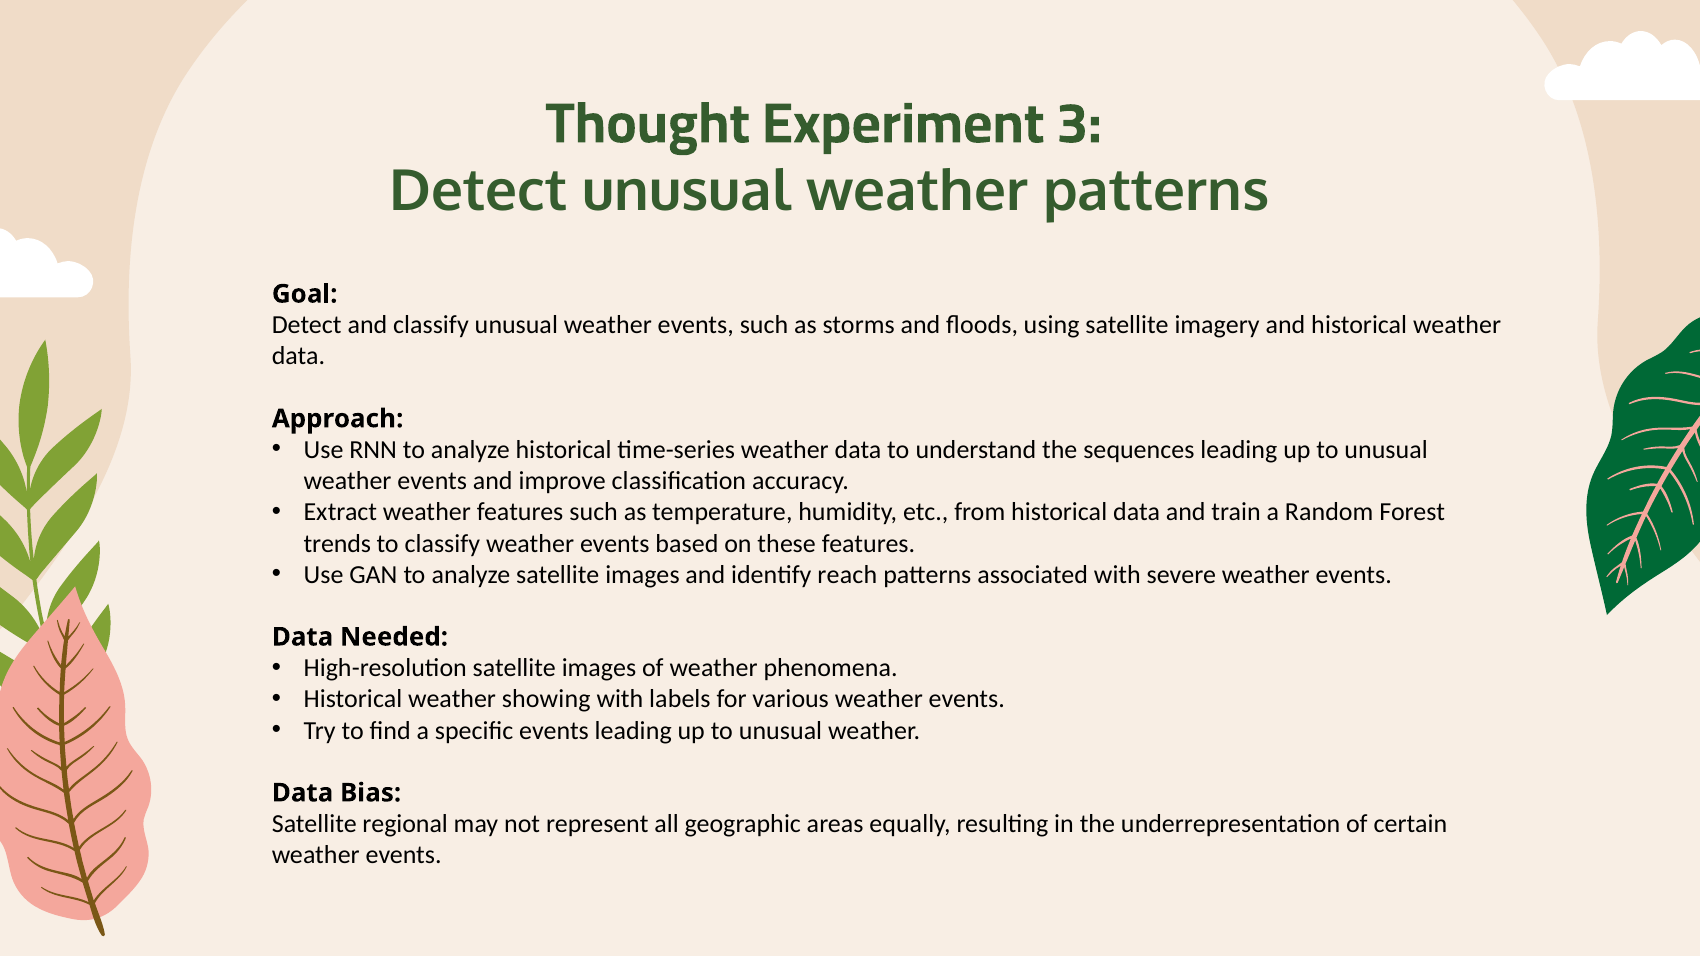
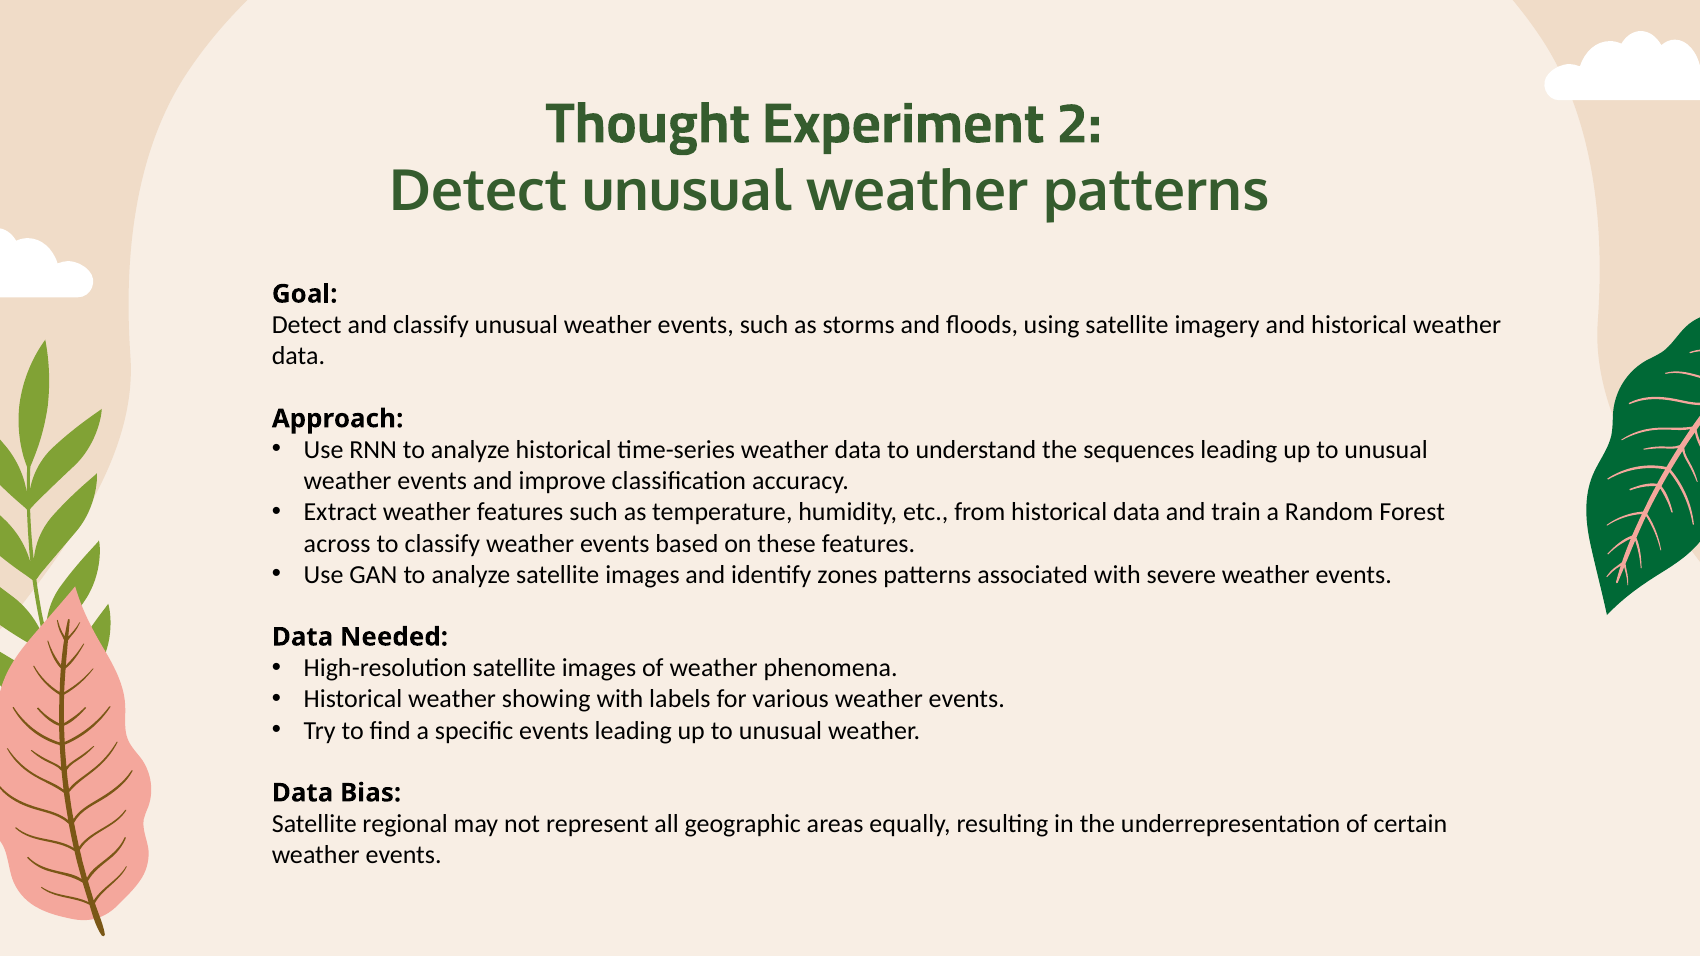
3: 3 -> 2
trends: trends -> across
reach: reach -> zones
